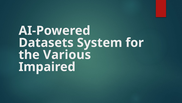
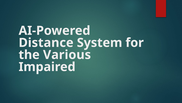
Datasets: Datasets -> Distance
